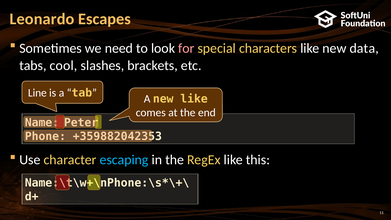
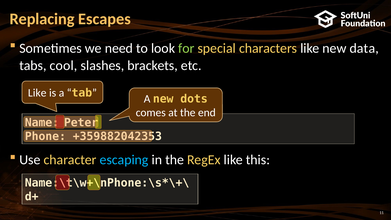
Leonardo: Leonardo -> Replacing
for colour: pink -> light green
Line at (37, 93): Line -> Like
new like: like -> dots
